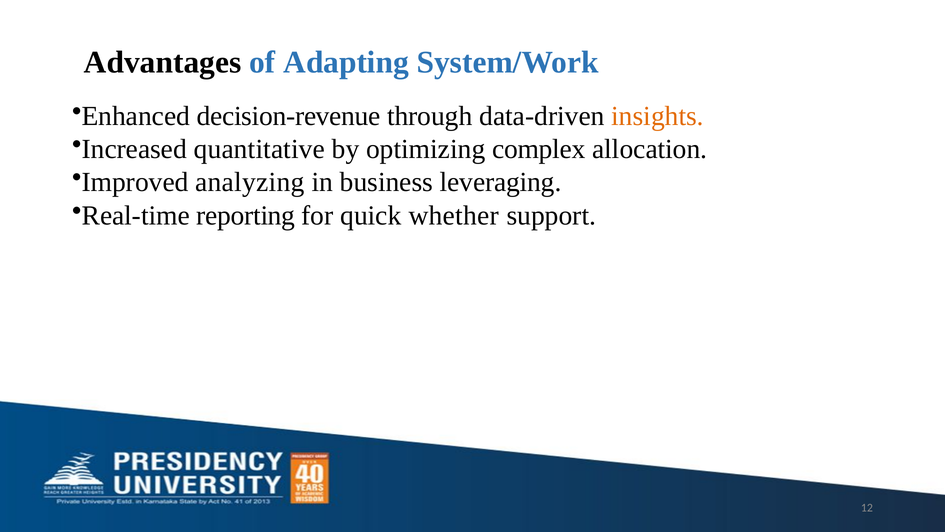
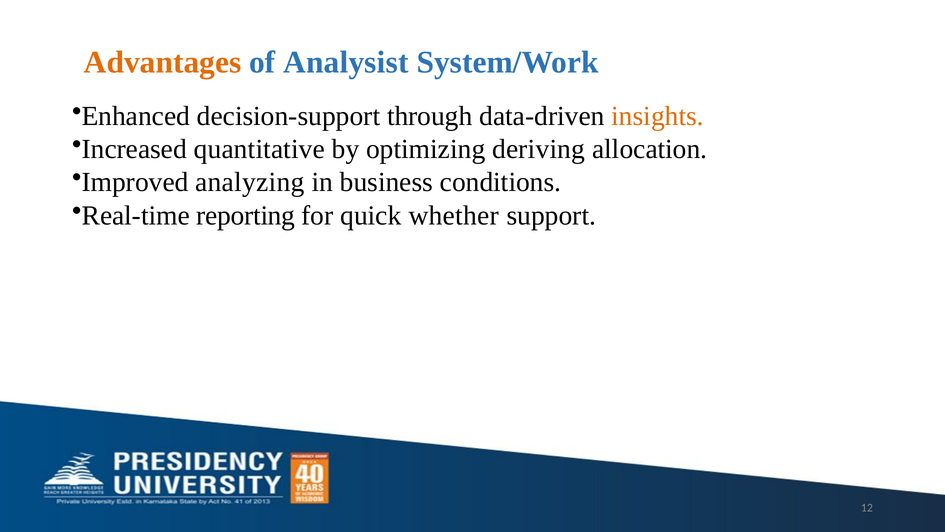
Advantages colour: black -> orange
Adapting: Adapting -> Analysist
decision-revenue: decision-revenue -> decision-support
complex: complex -> deriving
leveraging: leveraging -> conditions
